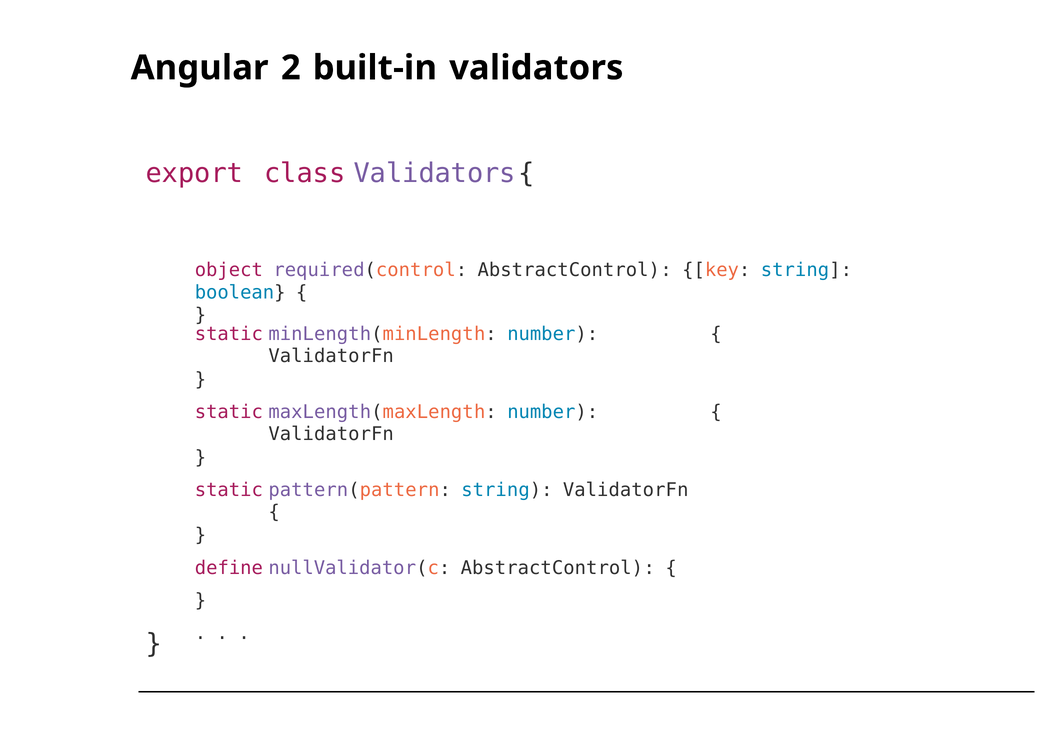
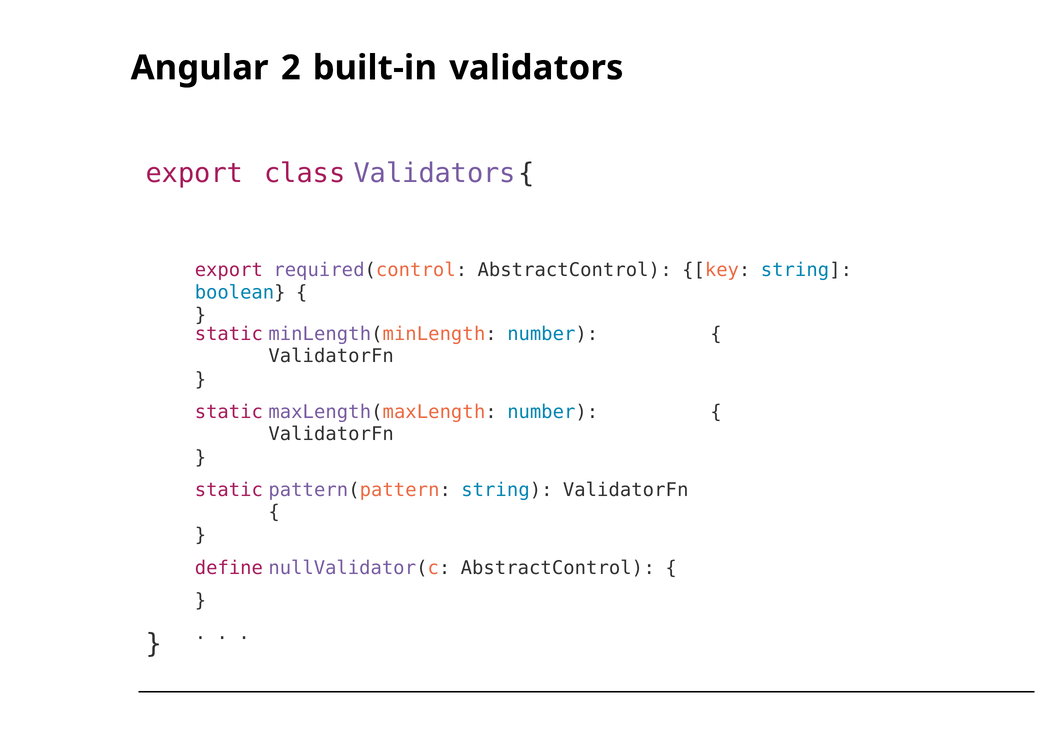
object at (229, 270): object -> export
